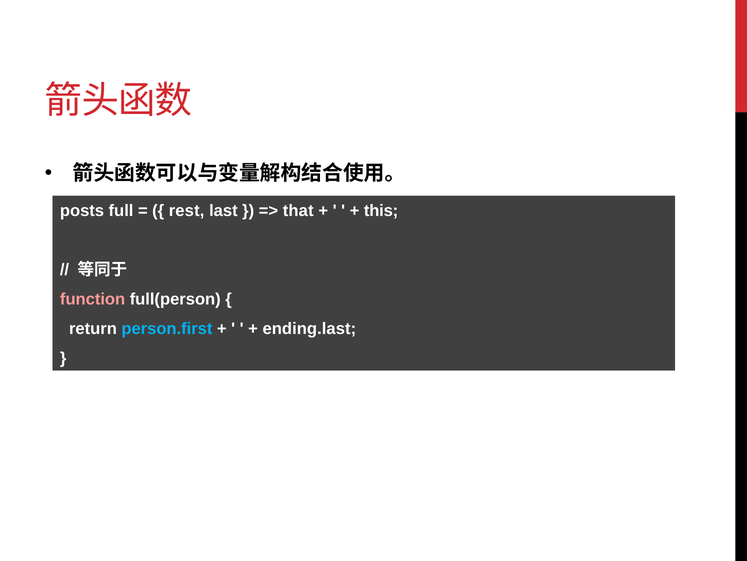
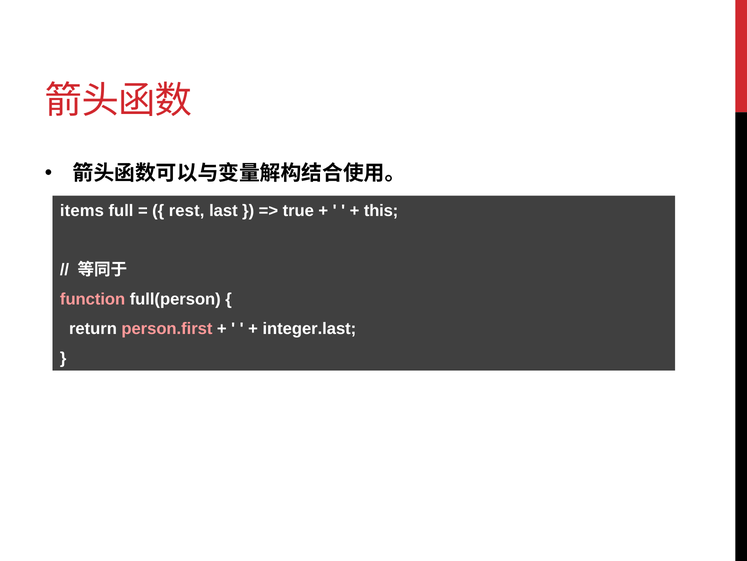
posts: posts -> items
that: that -> true
person.first colour: light blue -> pink
ending.last: ending.last -> integer.last
